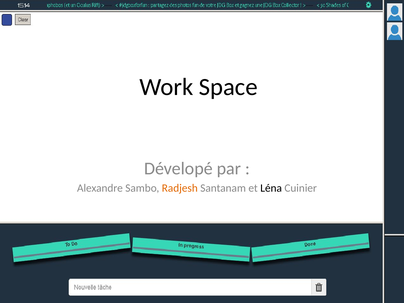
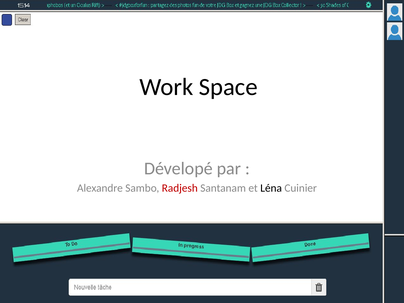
Radjesh colour: orange -> red
